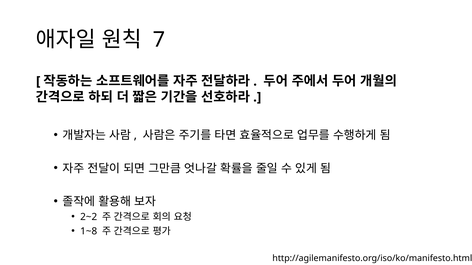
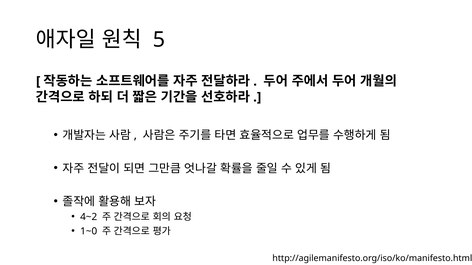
7: 7 -> 5
2~2: 2~2 -> 4~2
1~8: 1~8 -> 1~0
